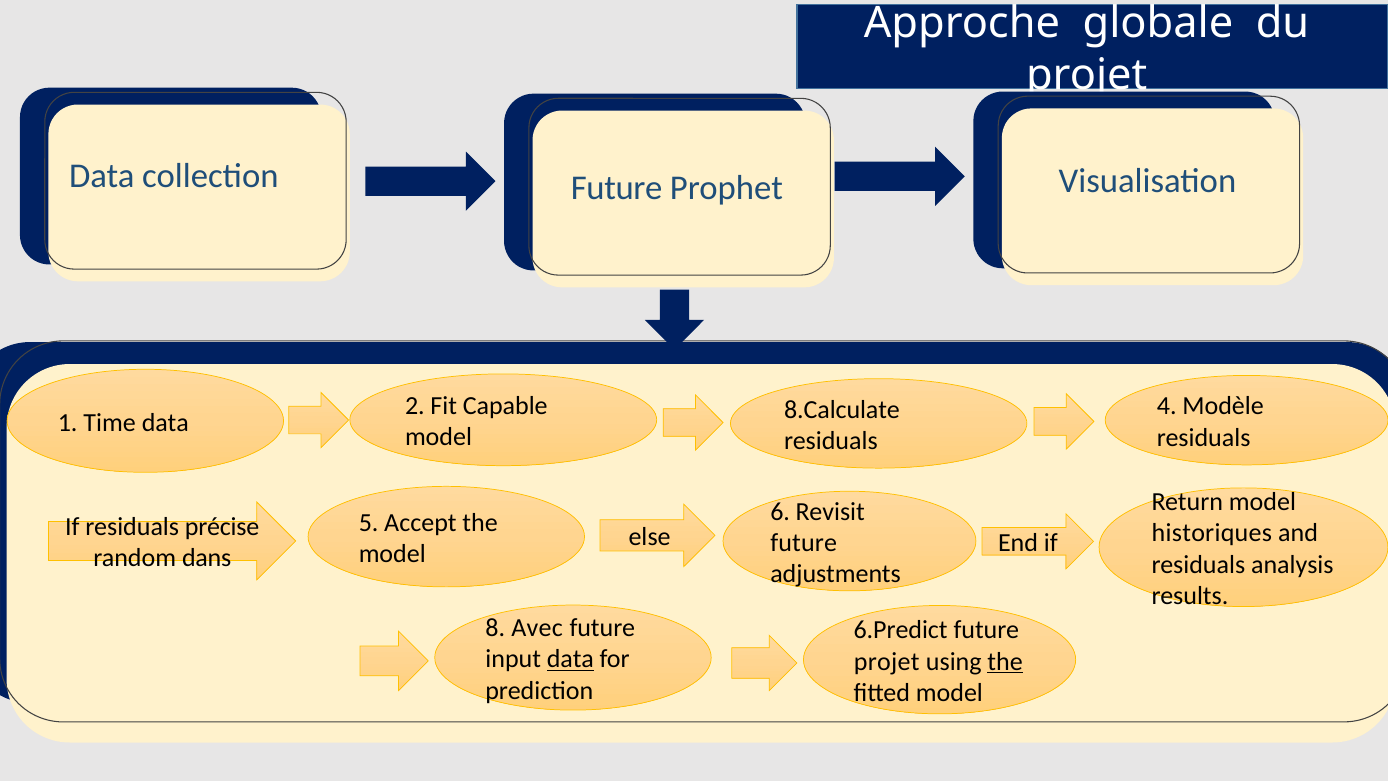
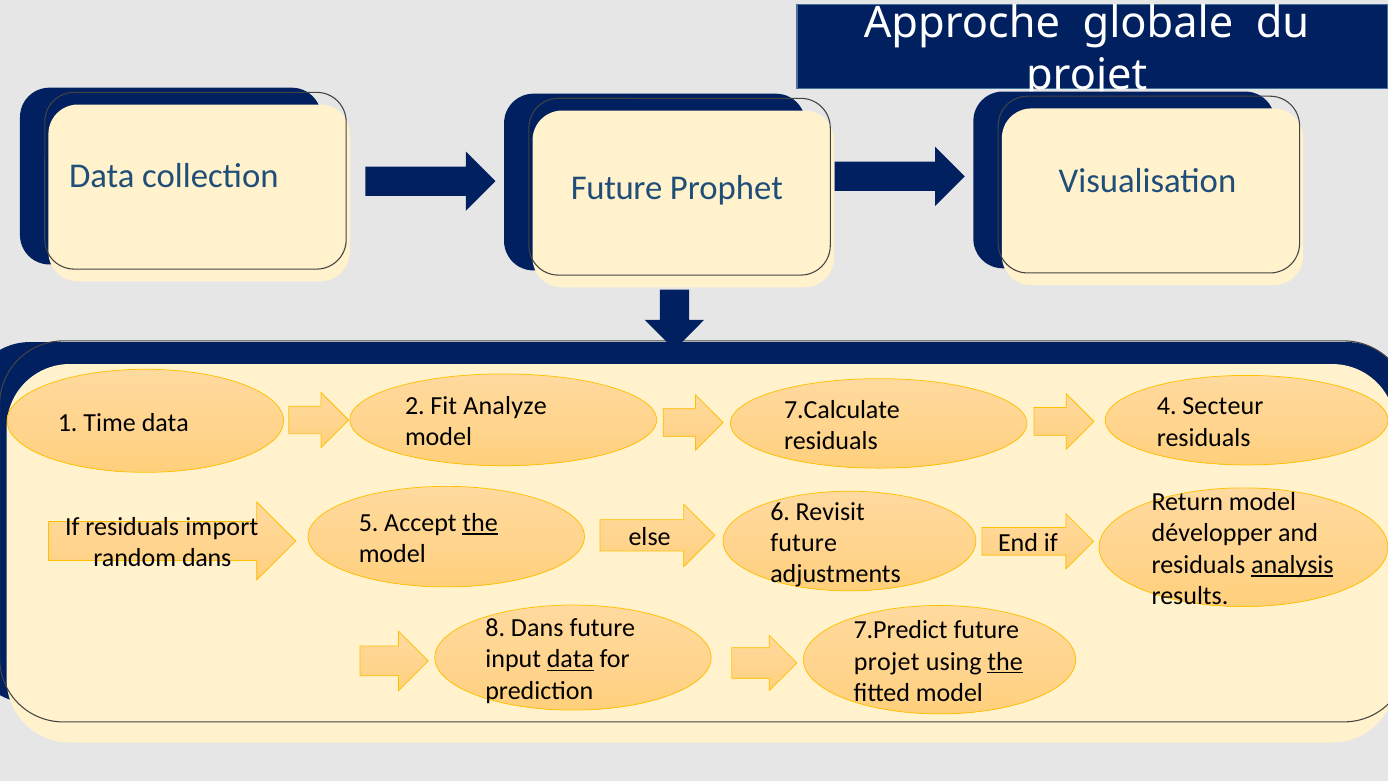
Capable: Capable -> Analyze
Modèle: Modèle -> Secteur
8.Calculate: 8.Calculate -> 7.Calculate
the at (480, 523) underline: none -> present
précise: précise -> import
historiques: historiques -> développer
analysis underline: none -> present
8 Avec: Avec -> Dans
6.Predict: 6.Predict -> 7.Predict
